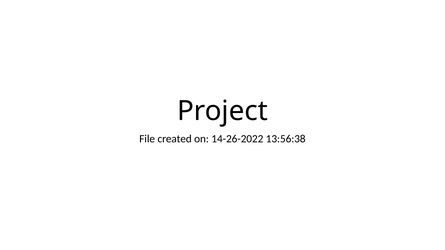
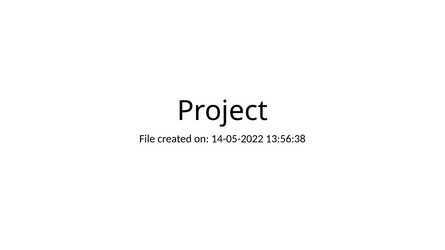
14-26-2022: 14-26-2022 -> 14-05-2022
